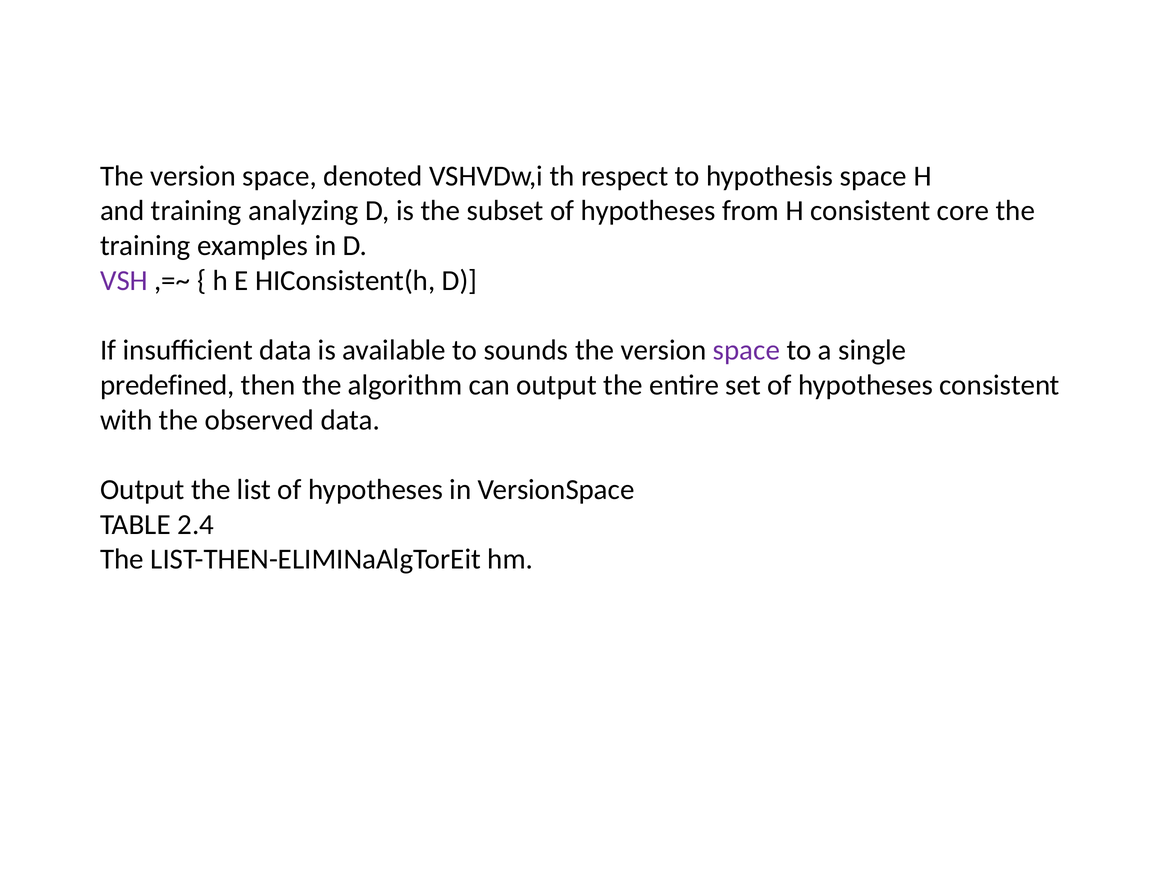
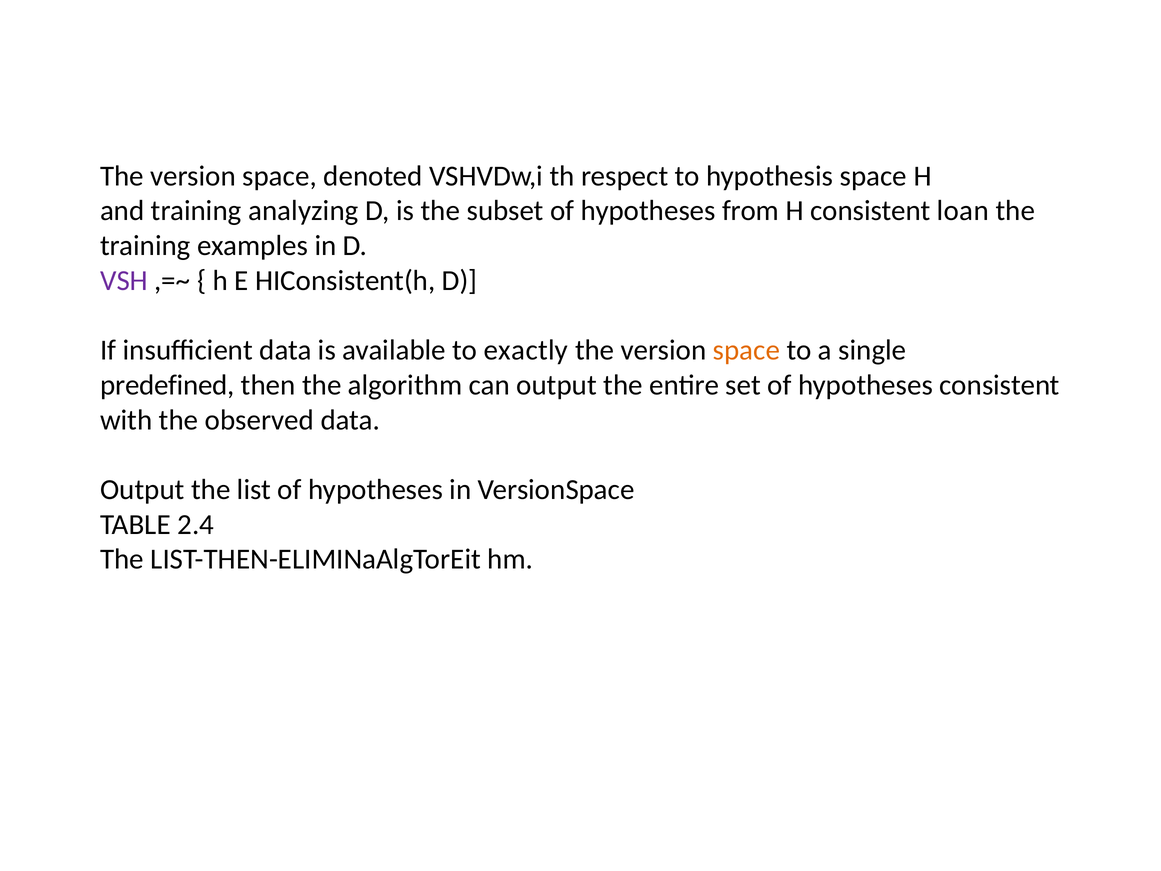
core: core -> loan
sounds: sounds -> exactly
space at (746, 350) colour: purple -> orange
